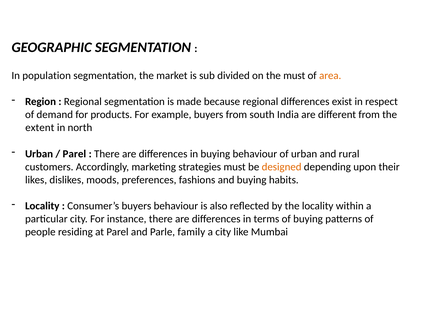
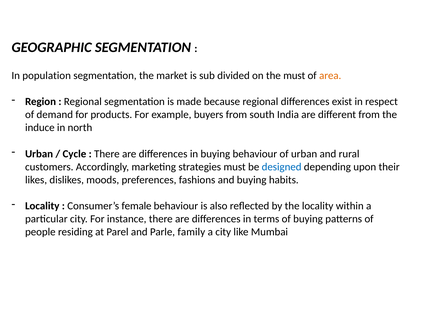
extent: extent -> induce
Parel at (74, 154): Parel -> Cycle
designed colour: orange -> blue
Consumer’s buyers: buyers -> female
